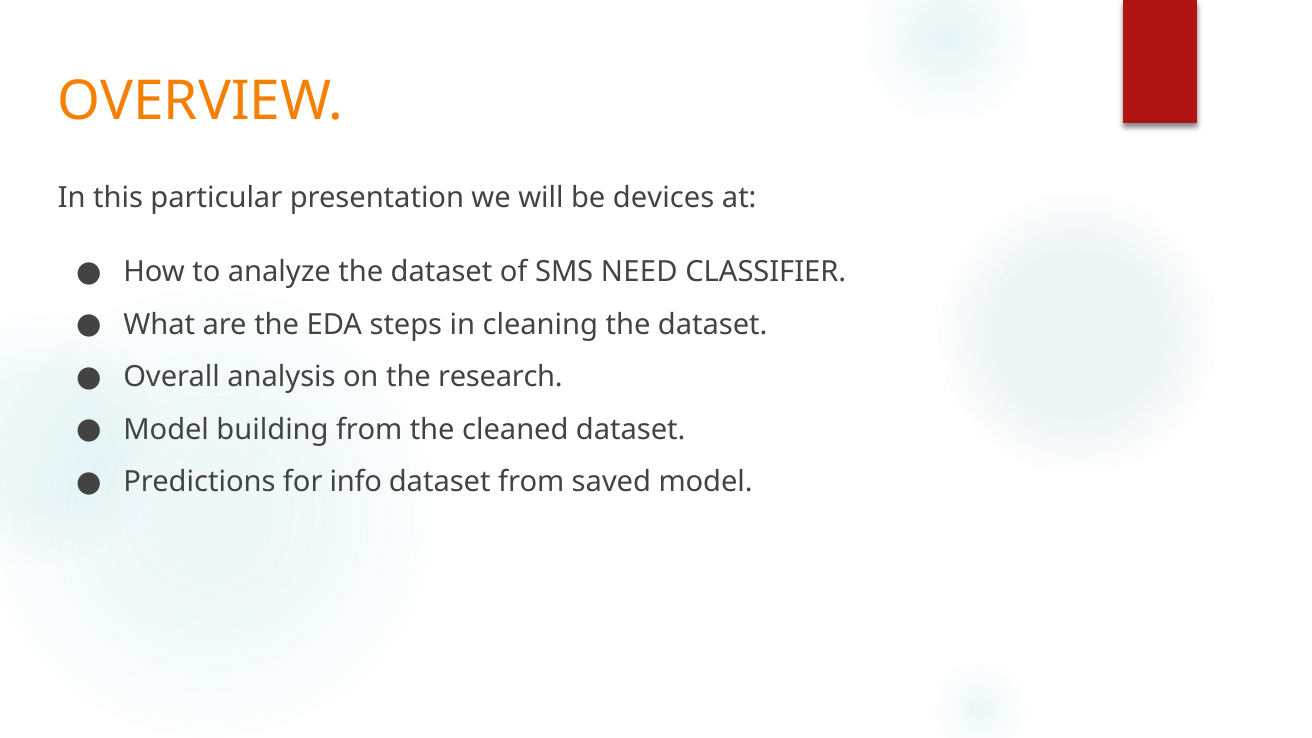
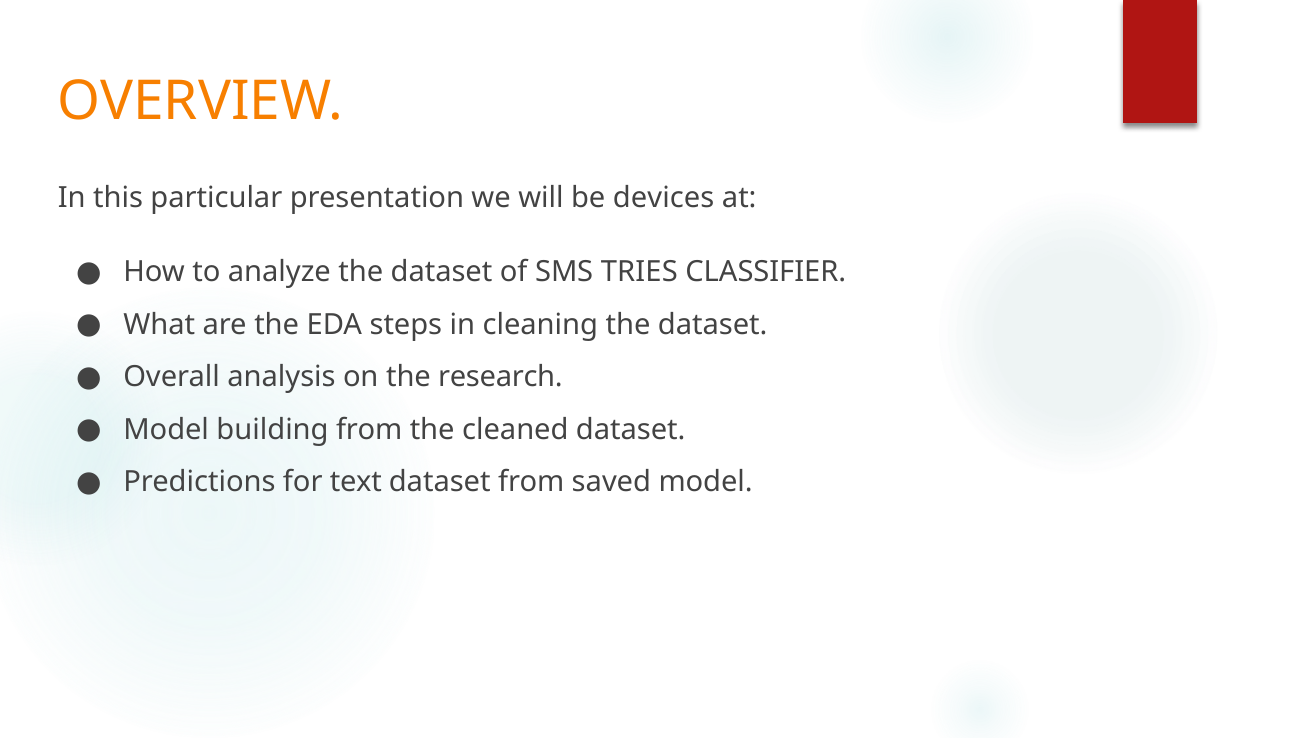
NEED: NEED -> TRIES
info: info -> text
